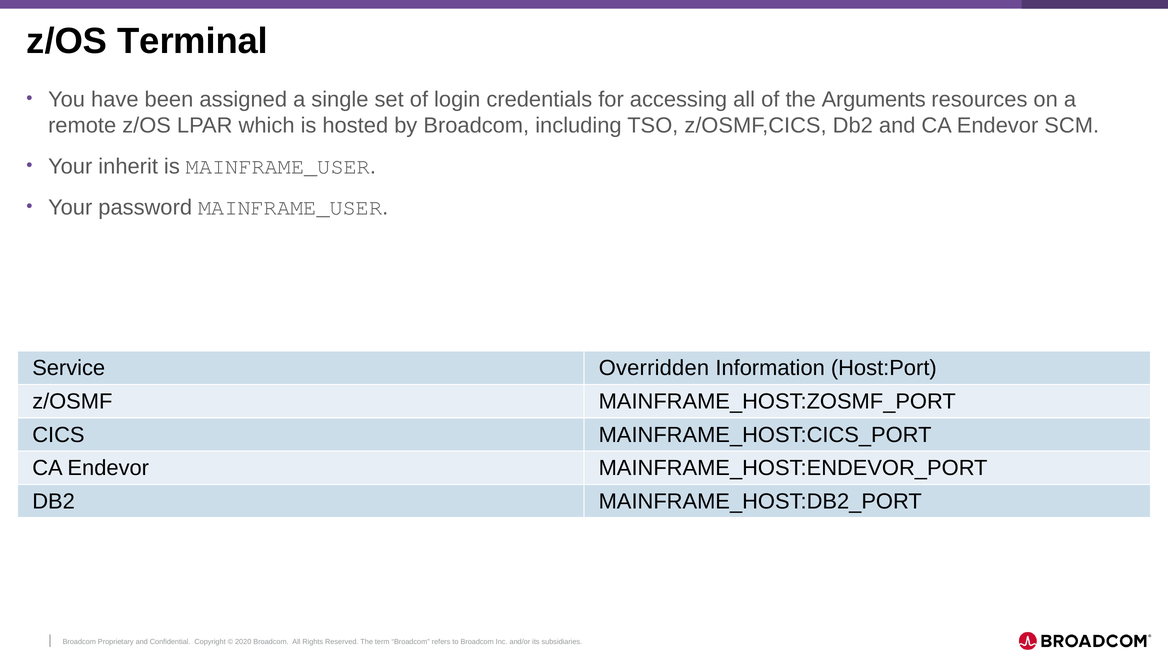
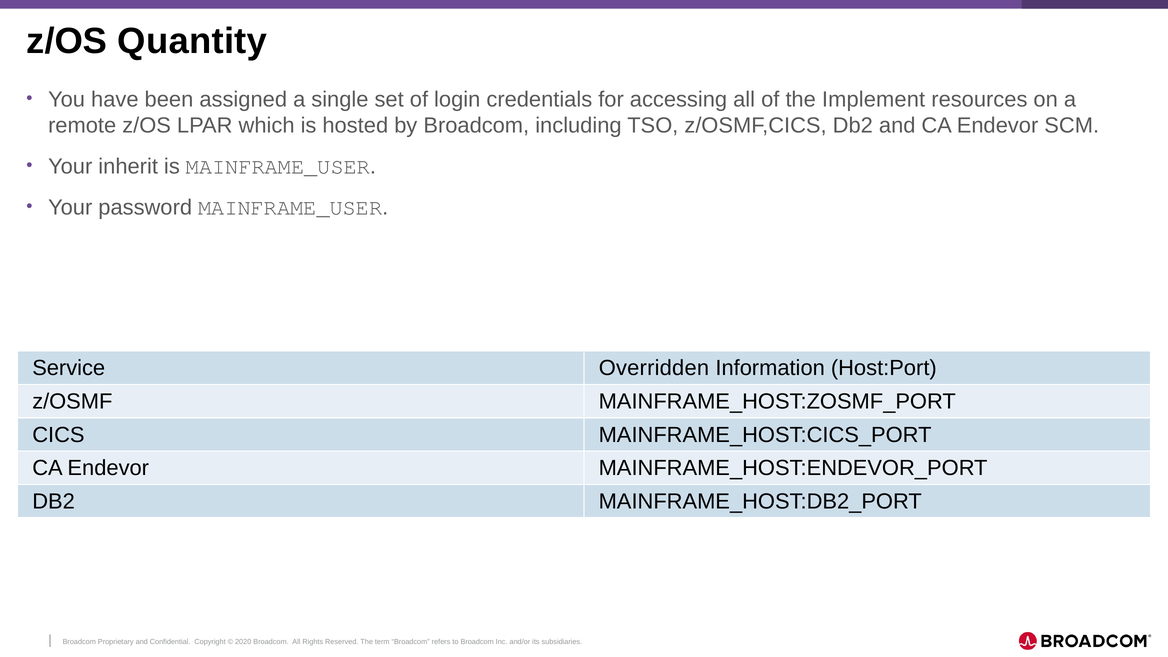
Terminal: Terminal -> Quantity
Arguments: Arguments -> Implement
